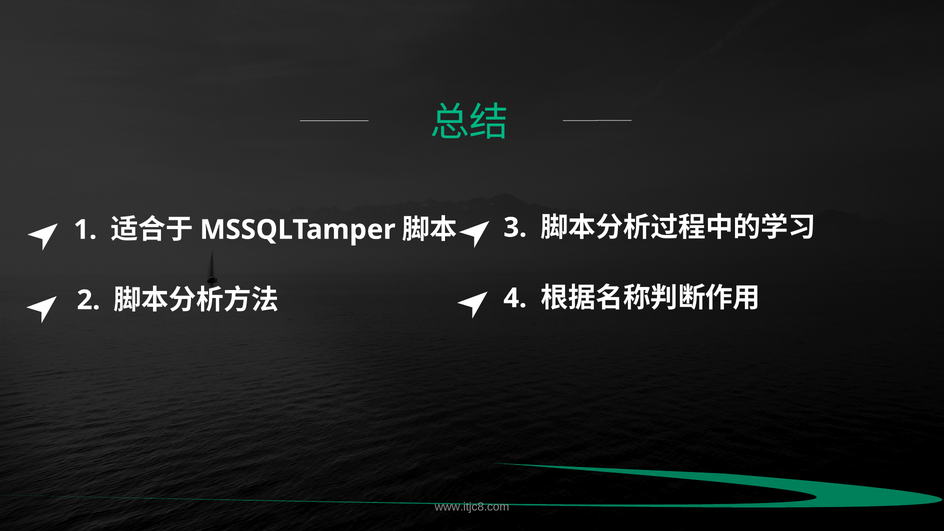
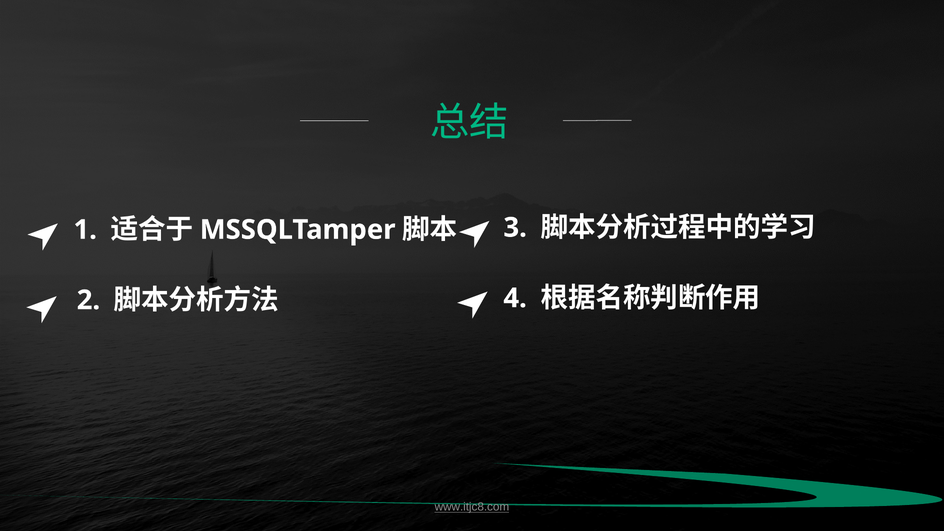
www.itjc8.com underline: none -> present
